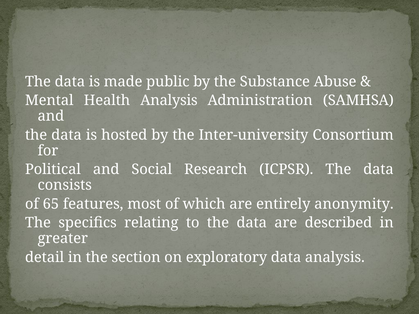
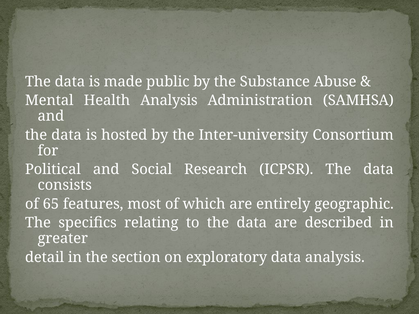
anonymity: anonymity -> geographic
